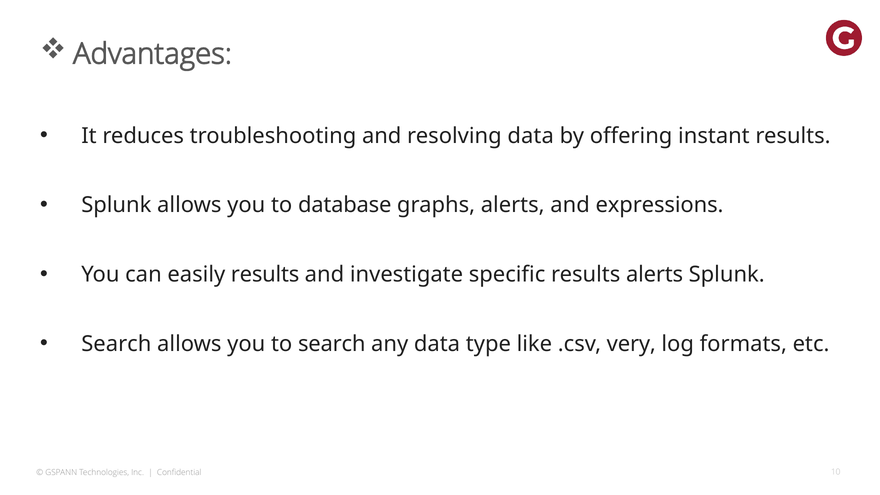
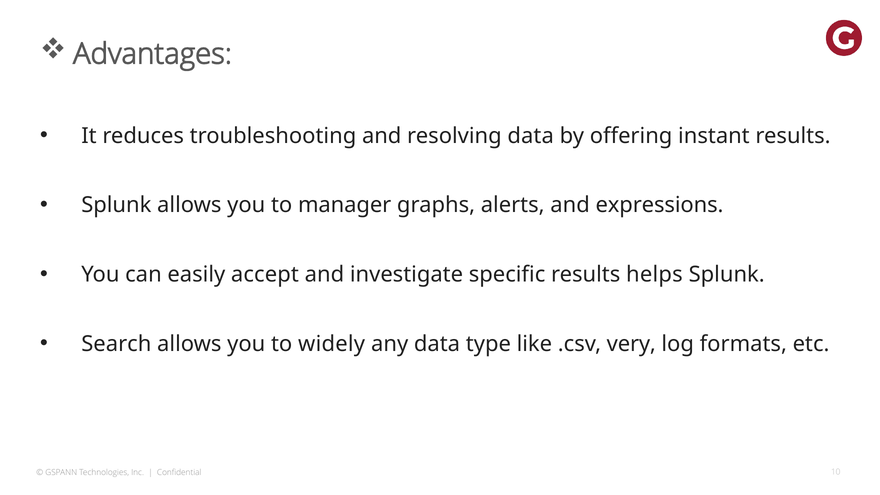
database: database -> manager
easily results: results -> accept
results alerts: alerts -> helps
to search: search -> widely
